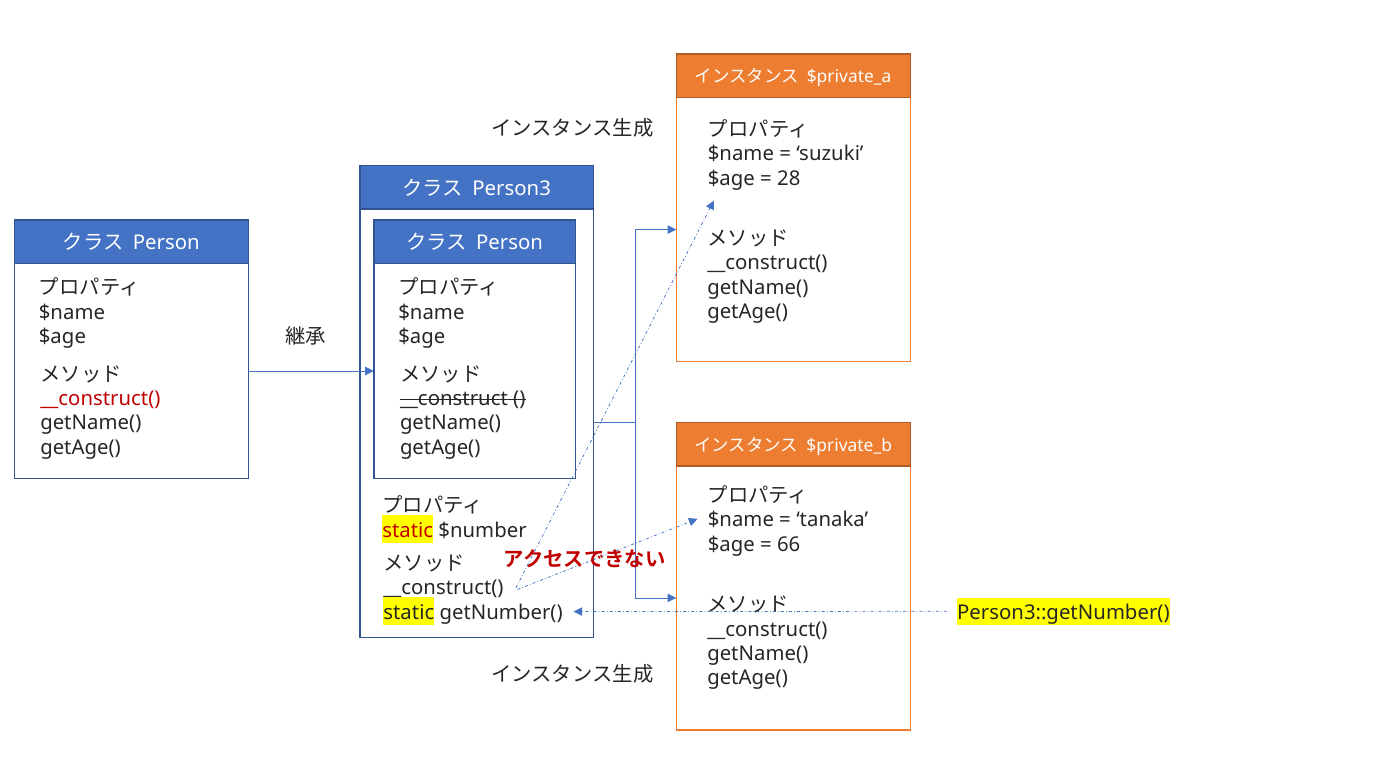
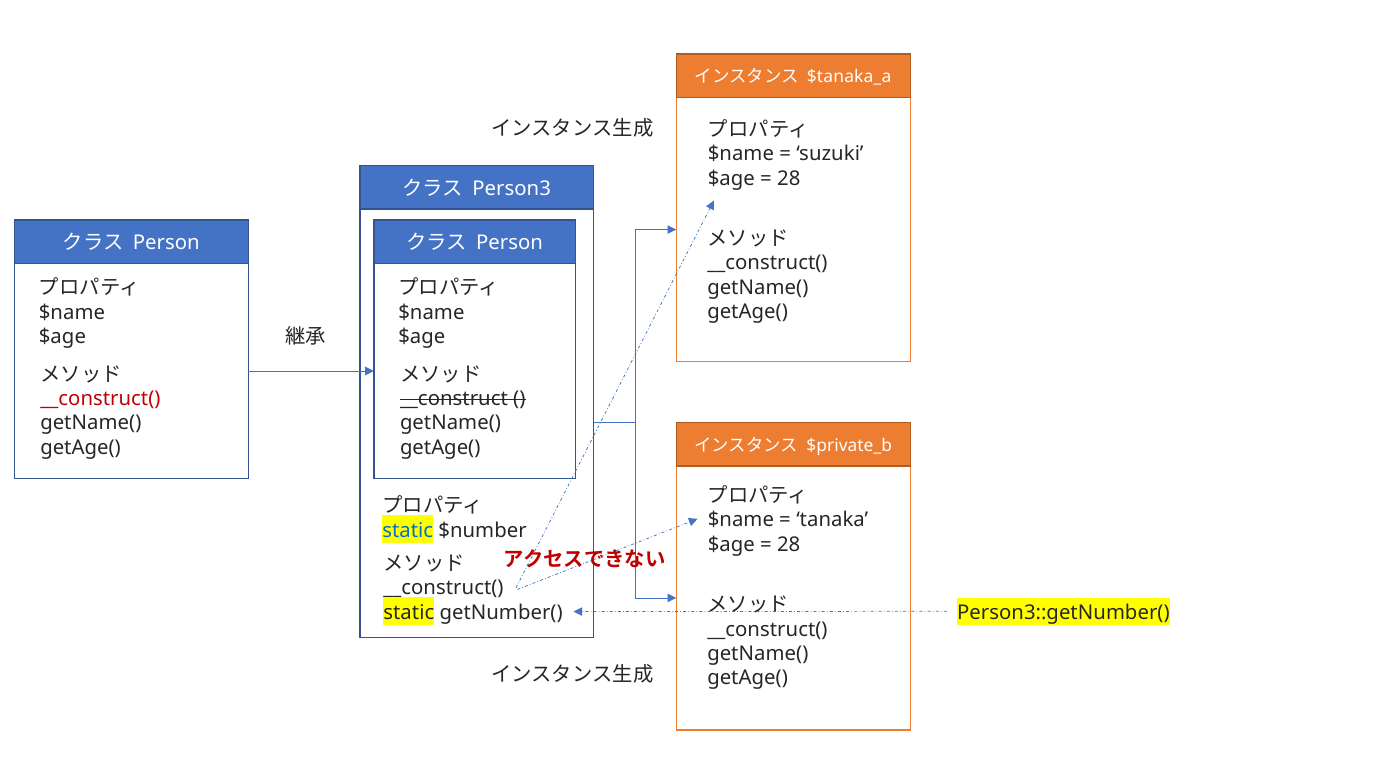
$private_a: $private_a -> $tanaka_a
static at (408, 530) colour: red -> blue
66 at (789, 545): 66 -> 28
